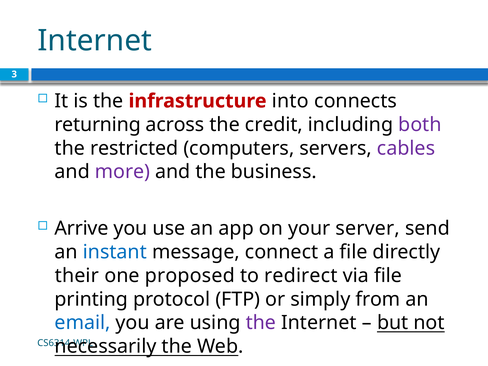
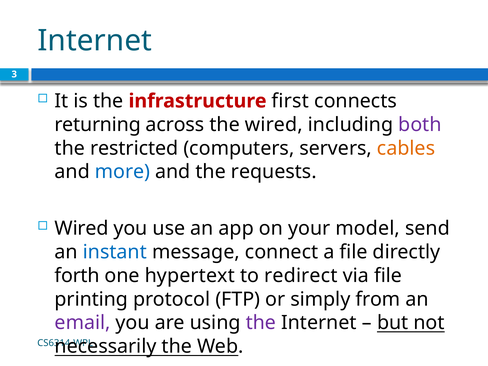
into: into -> first
the credit: credit -> wired
cables colour: purple -> orange
more colour: purple -> blue
business: business -> requests
Arrive at (82, 228): Arrive -> Wired
server: server -> model
their: their -> forth
proposed: proposed -> hypertext
email colour: blue -> purple
